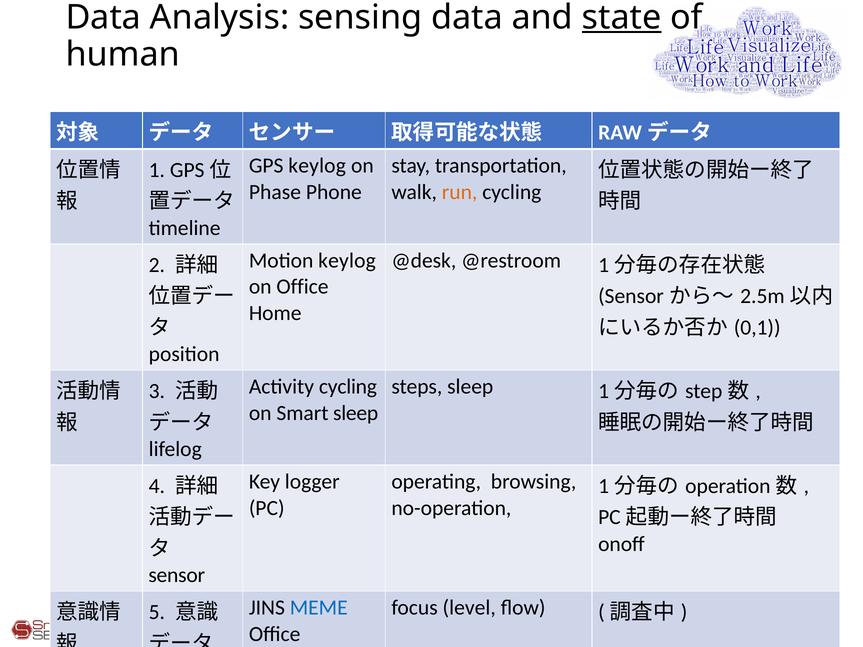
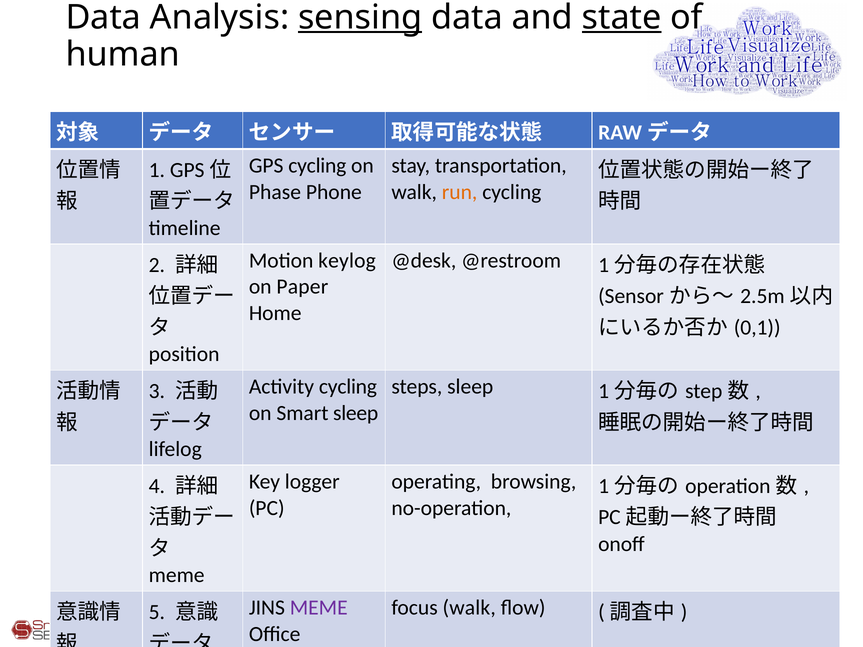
sensing underline: none -> present
GPS keylog: keylog -> cycling
on Office: Office -> Paper
sensor at (177, 576): sensor -> meme
MEME at (319, 608) colour: blue -> purple
focus level: level -> walk
